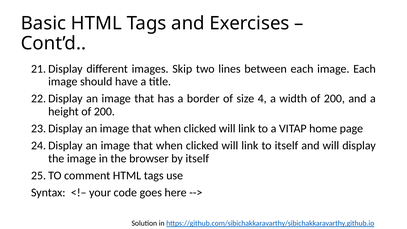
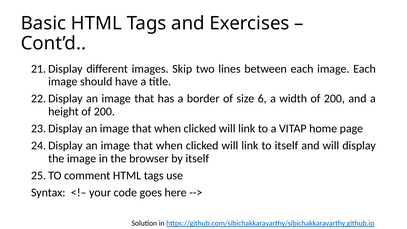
4: 4 -> 6
